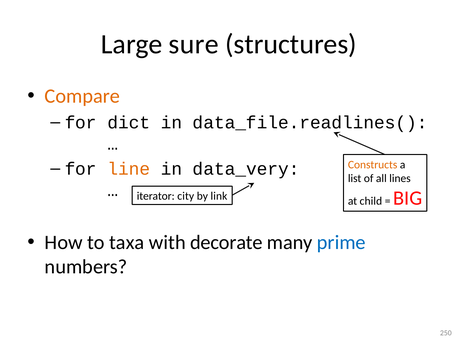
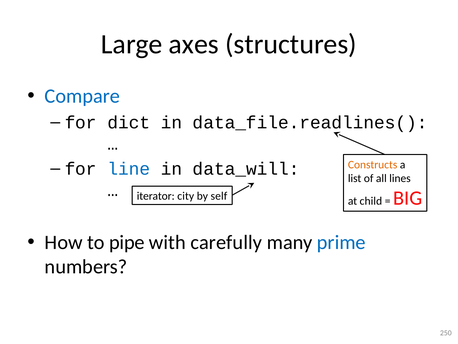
sure: sure -> axes
Compare colour: orange -> blue
line colour: orange -> blue
data_very: data_very -> data_will
link: link -> self
taxa: taxa -> pipe
decorate: decorate -> carefully
